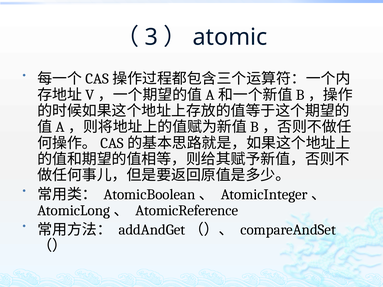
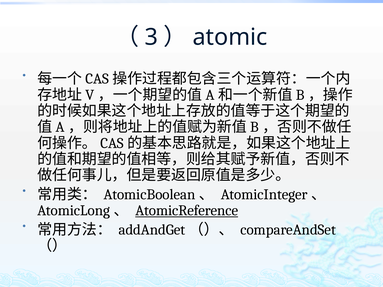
AtomicReference underline: none -> present
